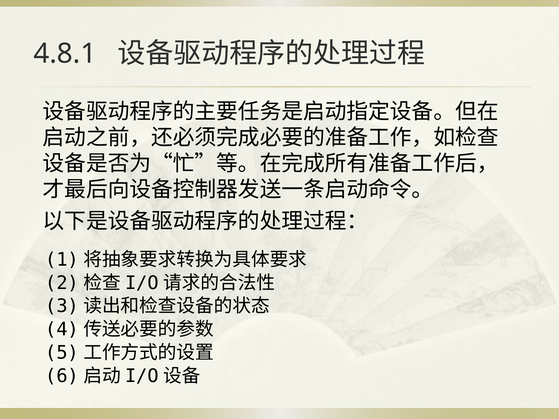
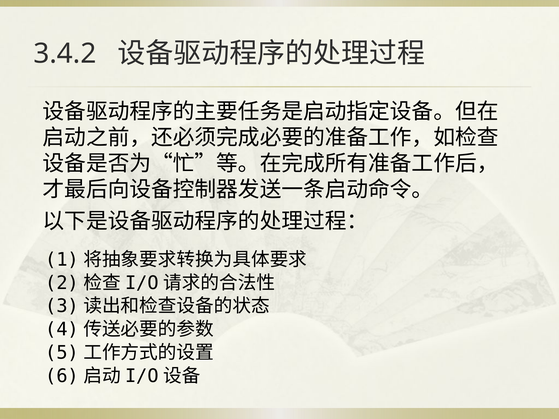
4.8.1: 4.8.1 -> 3.4.2
